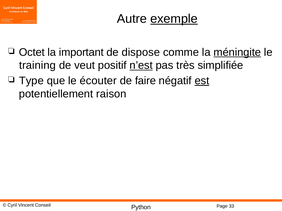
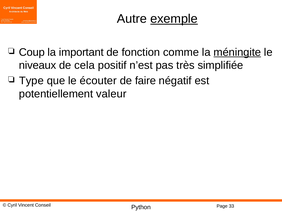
Octet: Octet -> Coup
dispose: dispose -> fonction
training: training -> niveaux
veut: veut -> cela
n’est underline: present -> none
est underline: present -> none
raison: raison -> valeur
